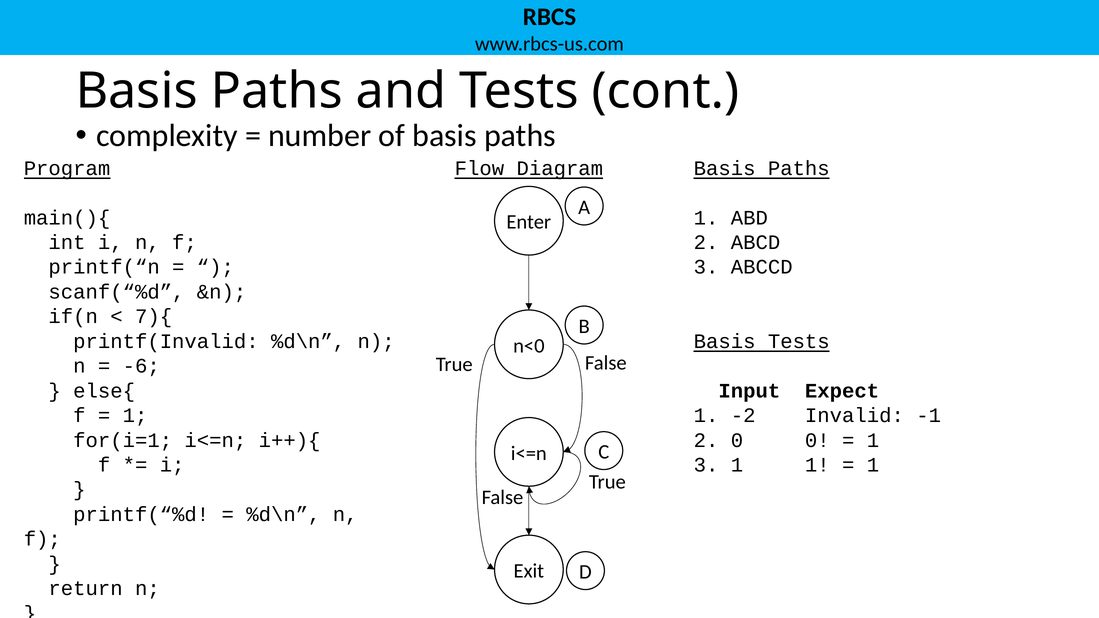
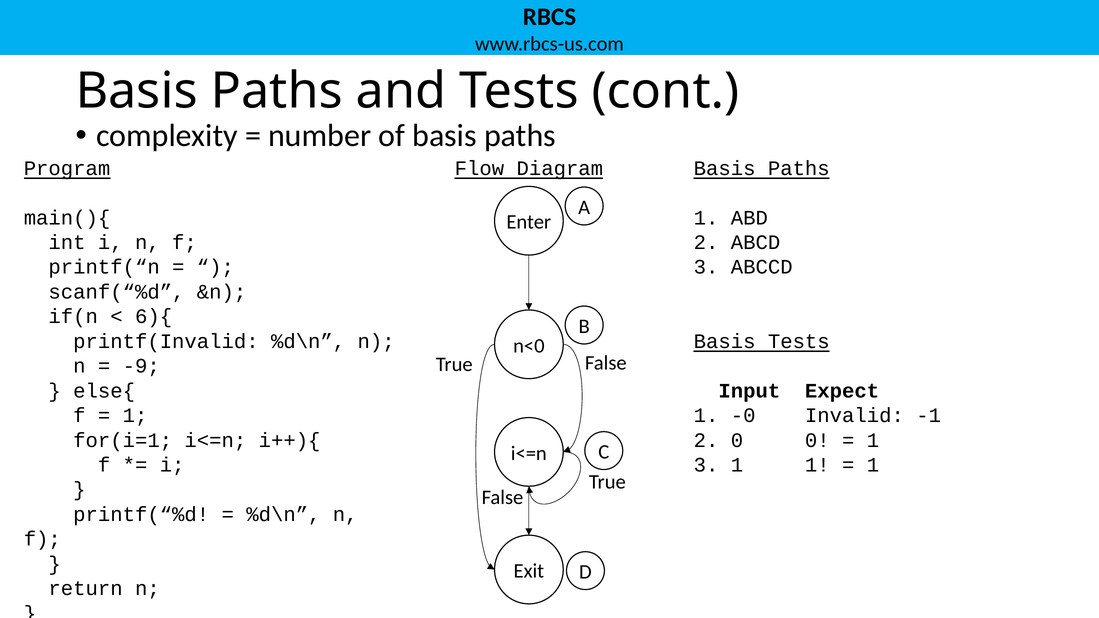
7){: 7){ -> 6){
-6: -6 -> -9
-2: -2 -> -0
